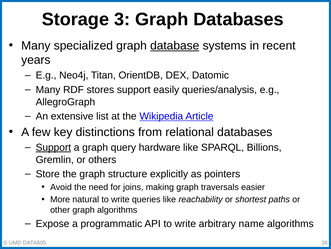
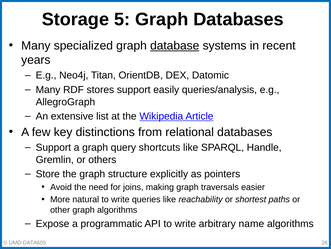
3: 3 -> 5
Support at (53, 147) underline: present -> none
hardware: hardware -> shortcuts
Billions: Billions -> Handle
